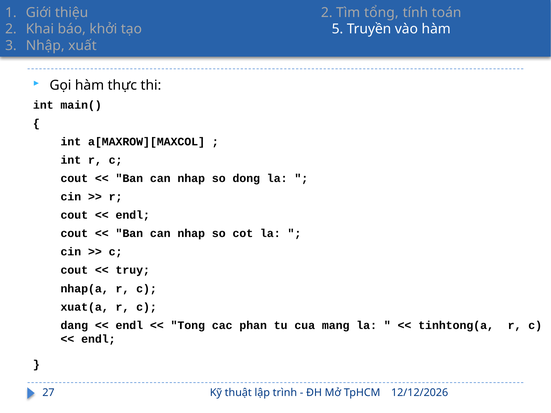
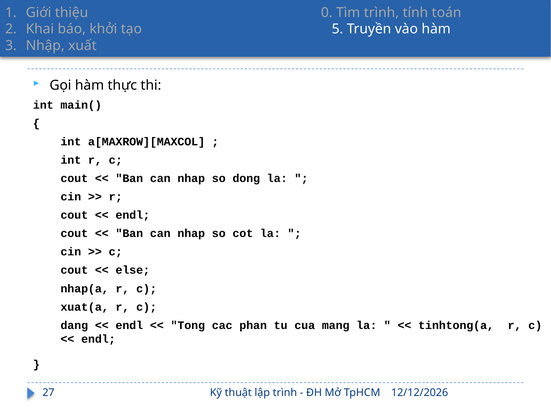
thiệu 2: 2 -> 0
Tìm tổng: tổng -> trình
truy: truy -> else
